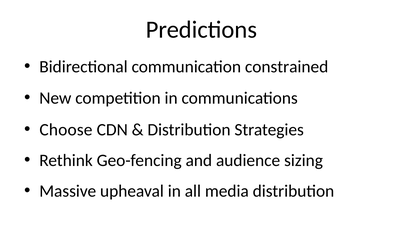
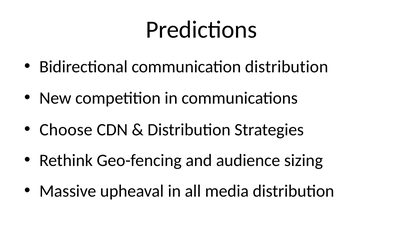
communication constrained: constrained -> distribution
